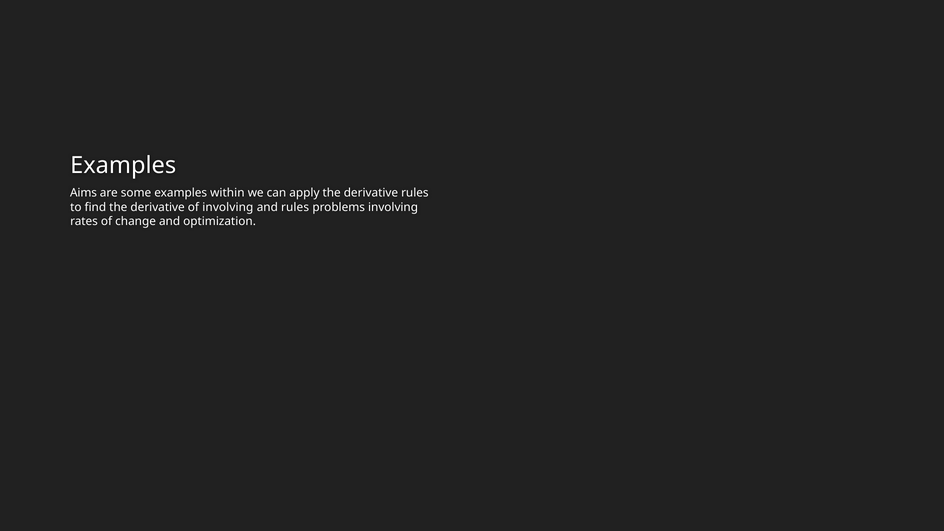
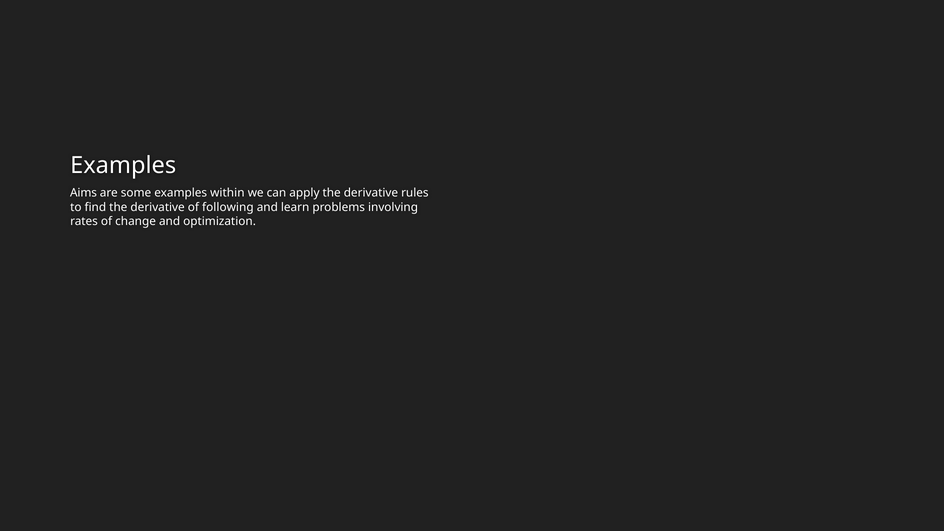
of involving: involving -> following
and rules: rules -> learn
